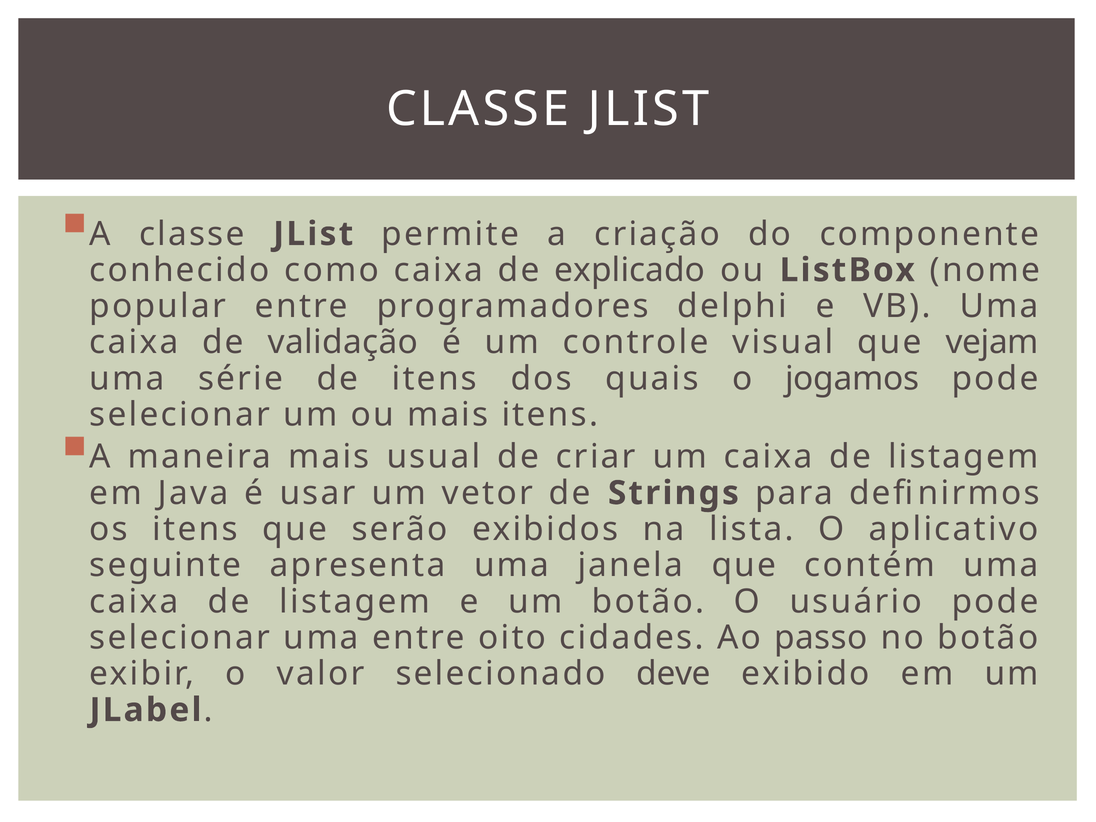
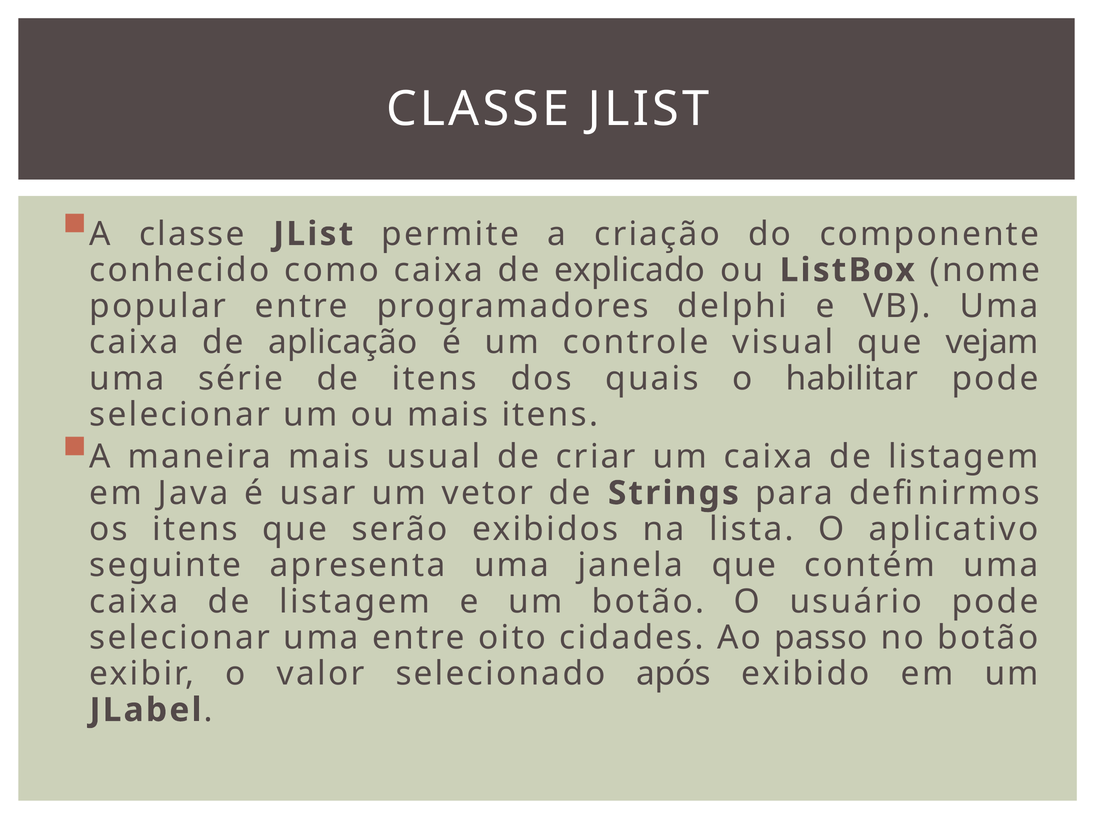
validação: validação -> aplicação
jogamos: jogamos -> habilitar
deve: deve -> após
